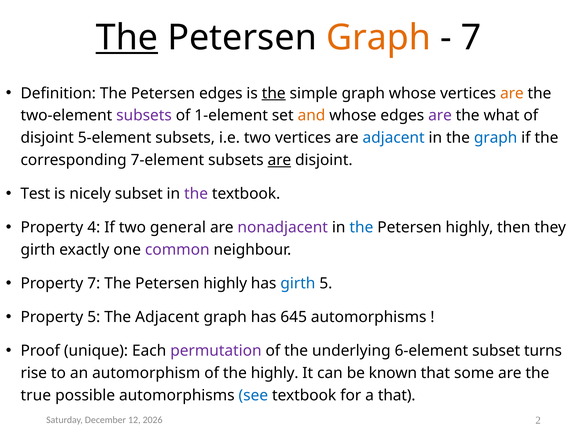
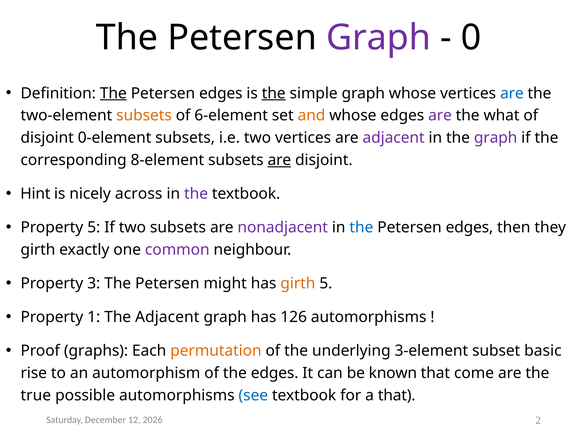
The at (127, 38) underline: present -> none
Graph at (379, 38) colour: orange -> purple
7 at (471, 38): 7 -> 0
The at (113, 93) underline: none -> present
are at (512, 93) colour: orange -> blue
subsets at (144, 116) colour: purple -> orange
1-element: 1-element -> 6-element
5-element: 5-element -> 0-element
adjacent at (394, 138) colour: blue -> purple
graph at (496, 138) colour: blue -> purple
7-element: 7-element -> 8-element
Test: Test -> Hint
nicely subset: subset -> across
Property 4: 4 -> 5
two general: general -> subsets
highly at (469, 228): highly -> edges
Property 7: 7 -> 3
highly at (225, 284): highly -> might
girth at (298, 284) colour: blue -> orange
Property 5: 5 -> 1
645: 645 -> 126
unique: unique -> graphs
permutation colour: purple -> orange
6-element: 6-element -> 3-element
turns: turns -> basic
the highly: highly -> edges
some: some -> come
